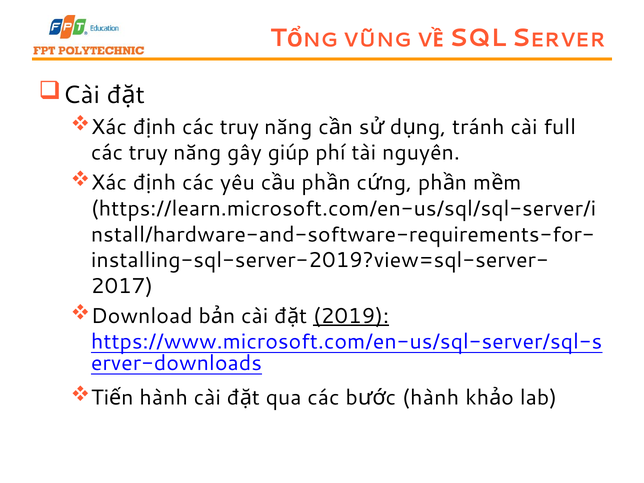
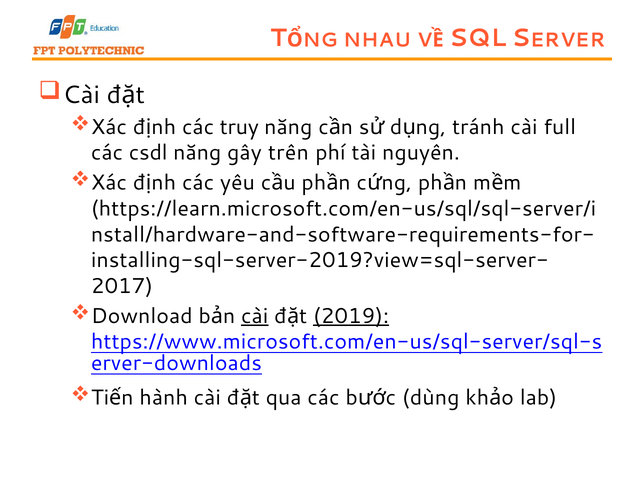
VŨNG: VŨNG -> NHAU
truy at (148, 153): truy -> csdl
giúp: giúp -> trên
cài at (255, 316) underline: none -> present
hành at (431, 398): hành -> dùng
